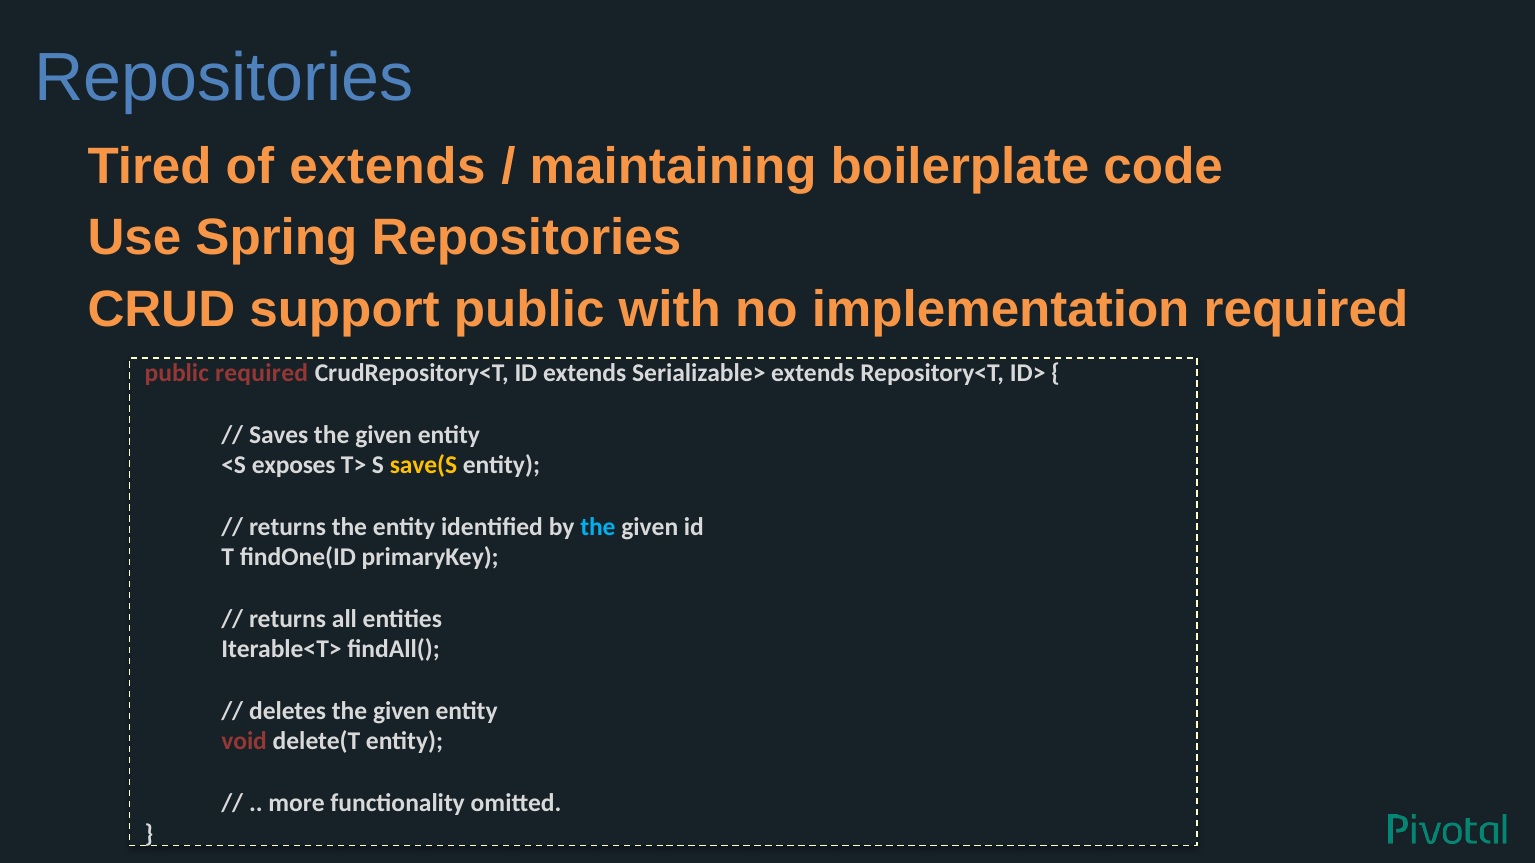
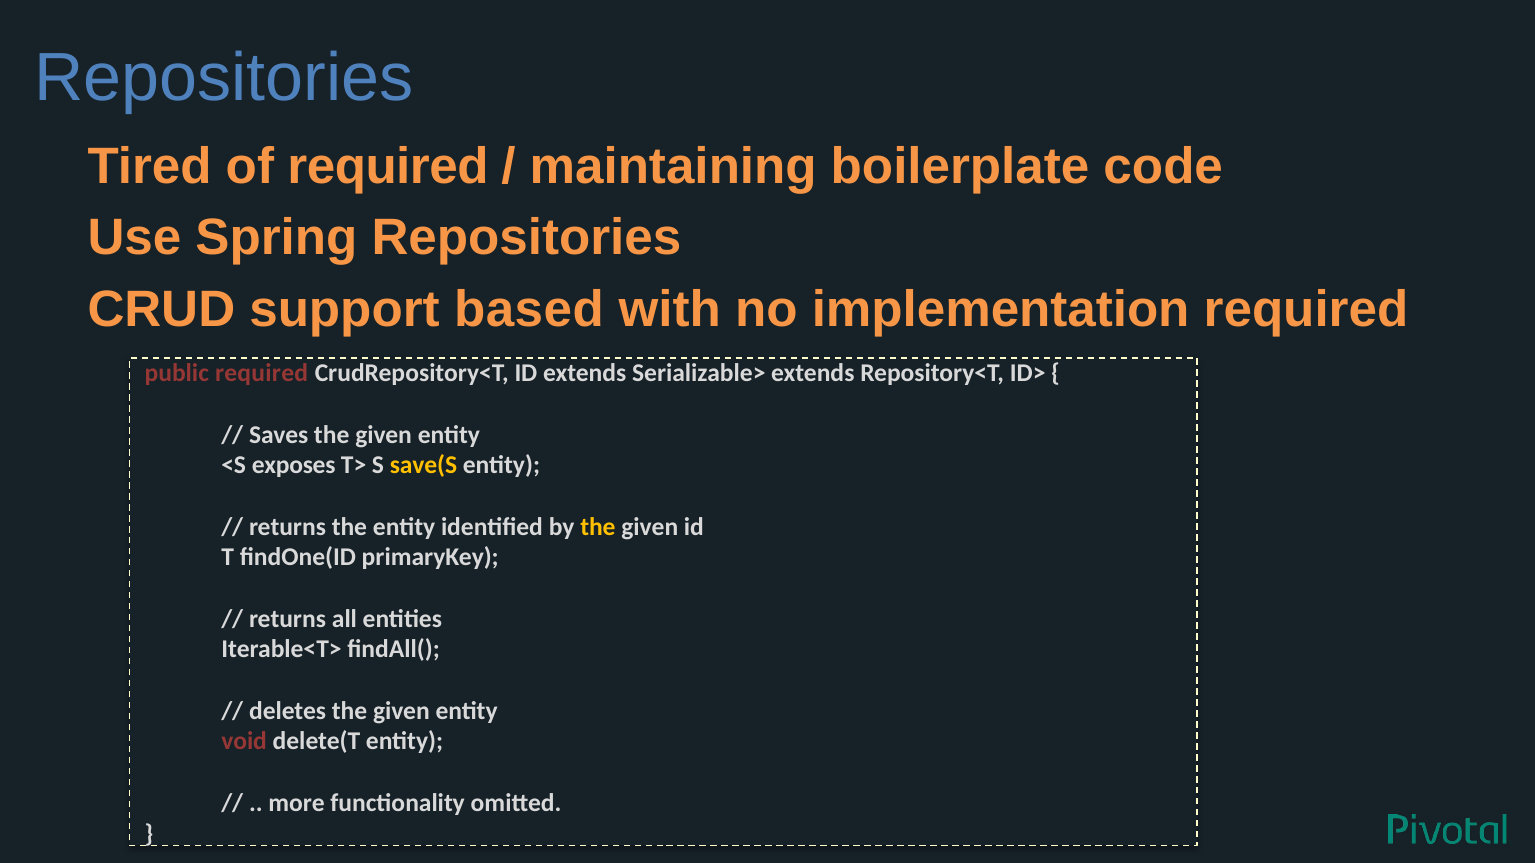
of extends: extends -> required
support public: public -> based
the at (598, 527) colour: light blue -> yellow
